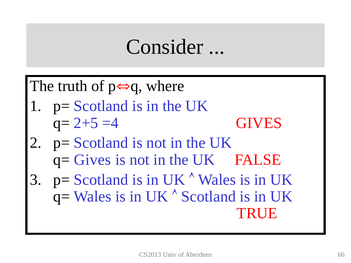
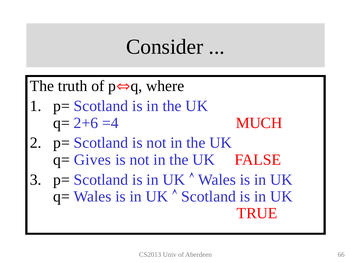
2+5: 2+5 -> 2+6
=4 GIVES: GIVES -> MUCH
